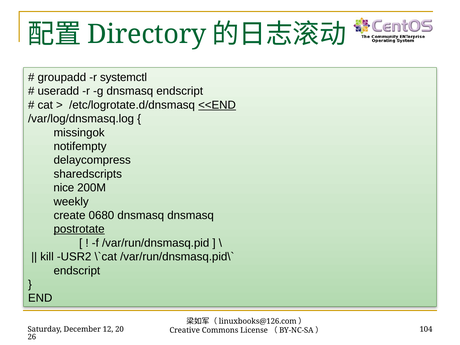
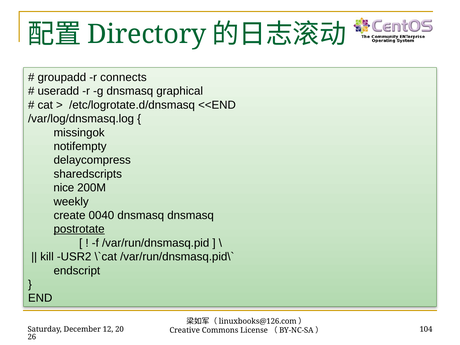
systemctl: systemctl -> connects
dnsmasq endscript: endscript -> graphical
<<END underline: present -> none
0680: 0680 -> 0040
